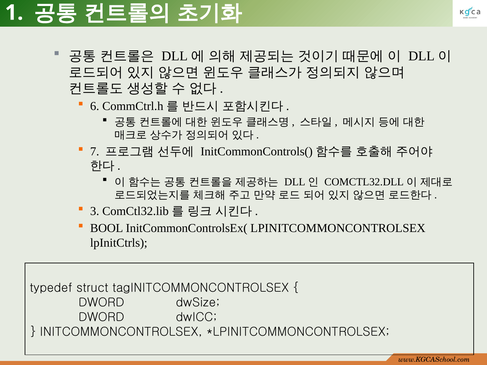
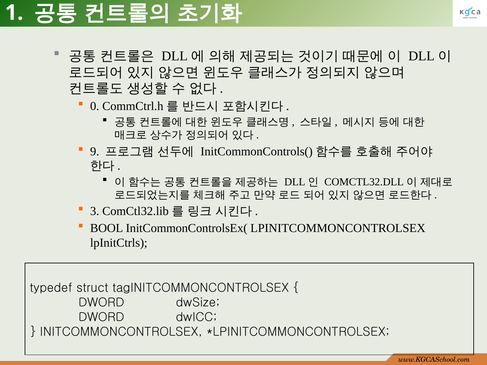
6: 6 -> 0
7: 7 -> 9
